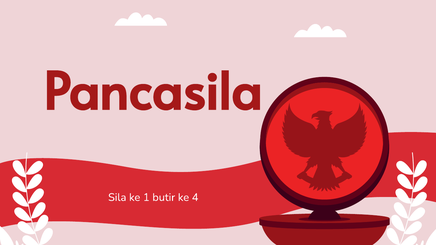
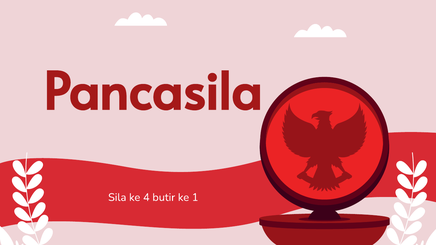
1: 1 -> 4
4: 4 -> 1
